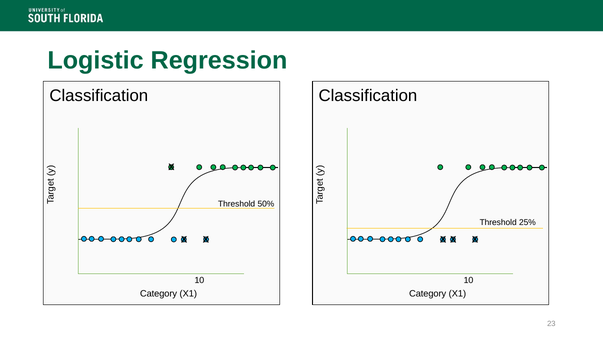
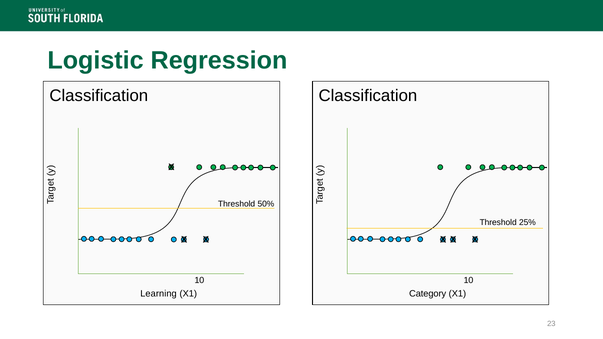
Category at (159, 294): Category -> Learning
